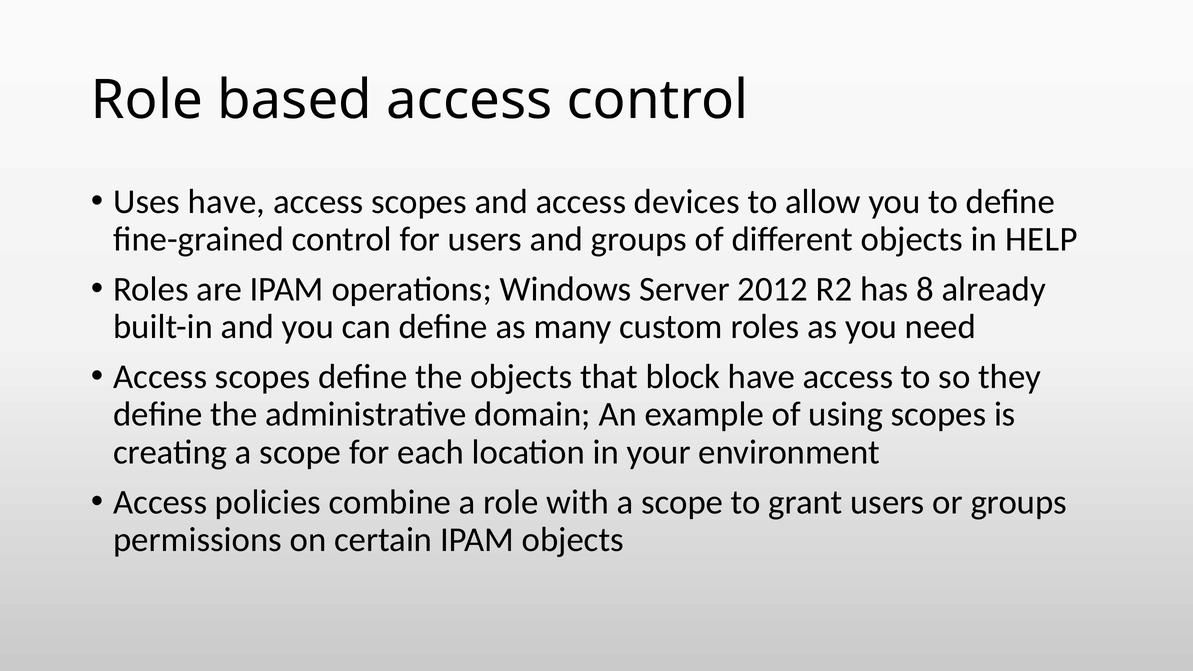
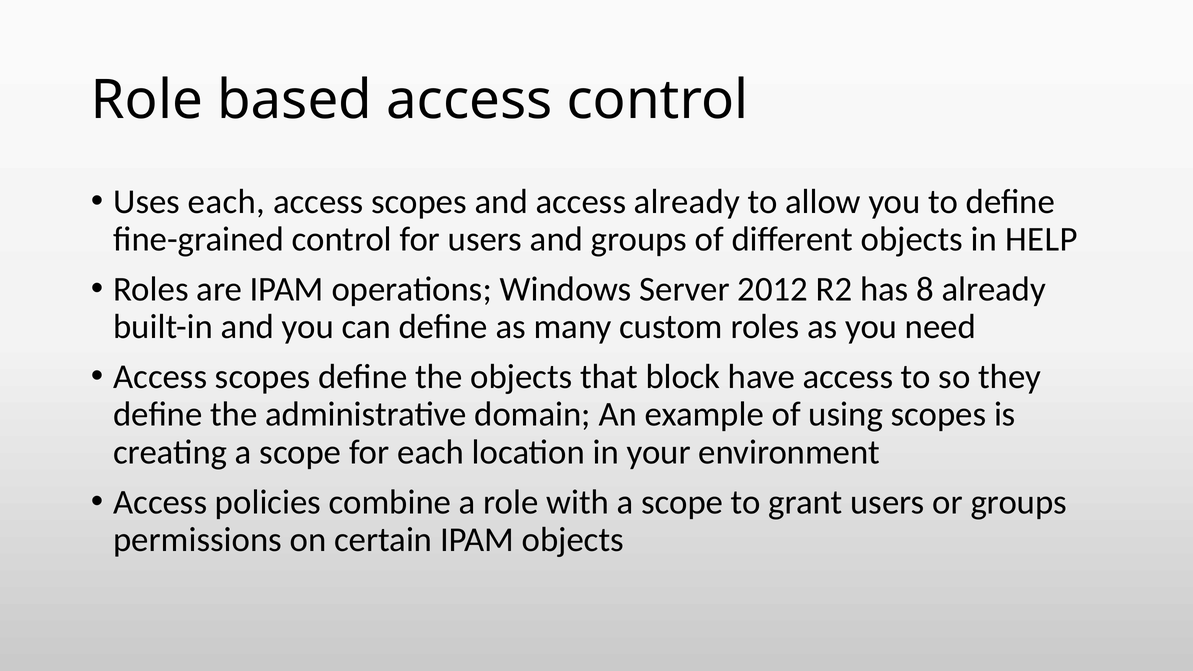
Uses have: have -> each
access devices: devices -> already
